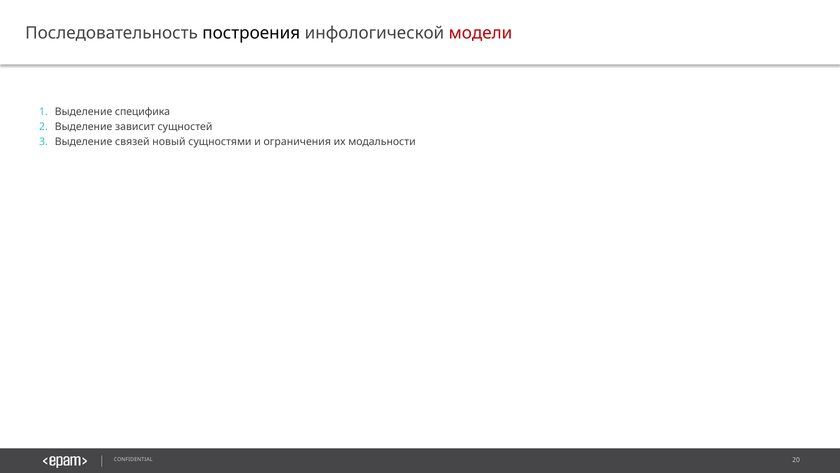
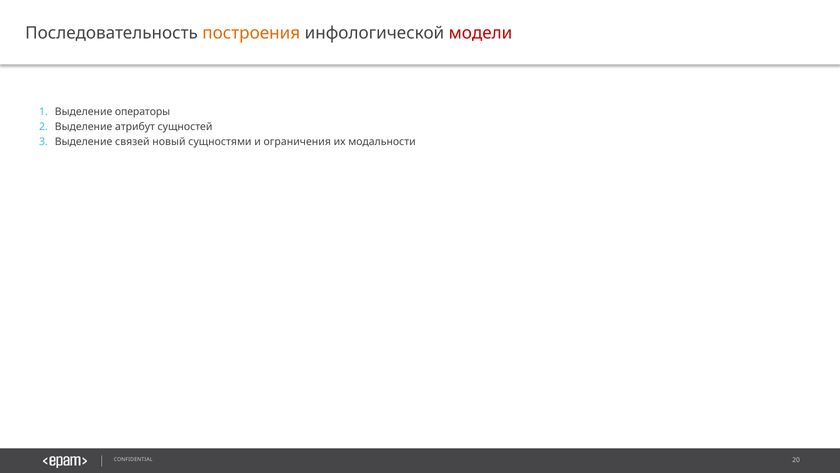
построения colour: black -> orange
специфика: специфика -> операторы
зависит: зависит -> атрибут
